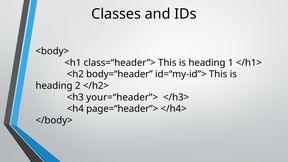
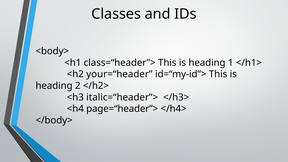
body=“header: body=“header -> your=“header
your=“header”>: your=“header”> -> italic=“header”>
